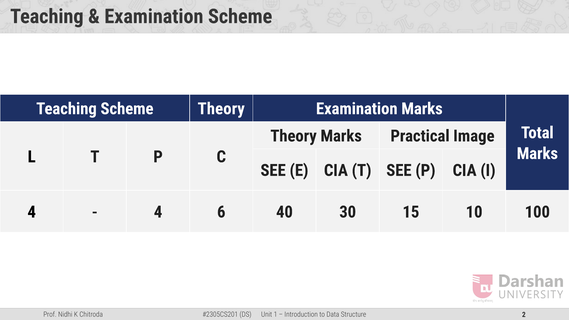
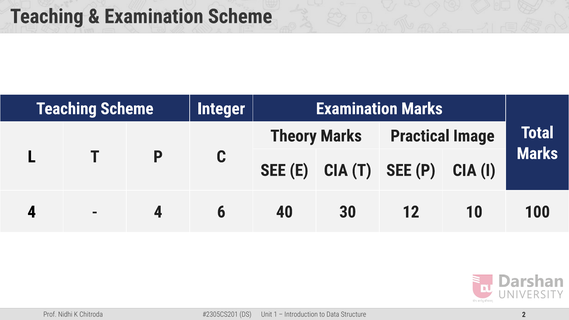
Scheme Theory: Theory -> Integer
15: 15 -> 12
